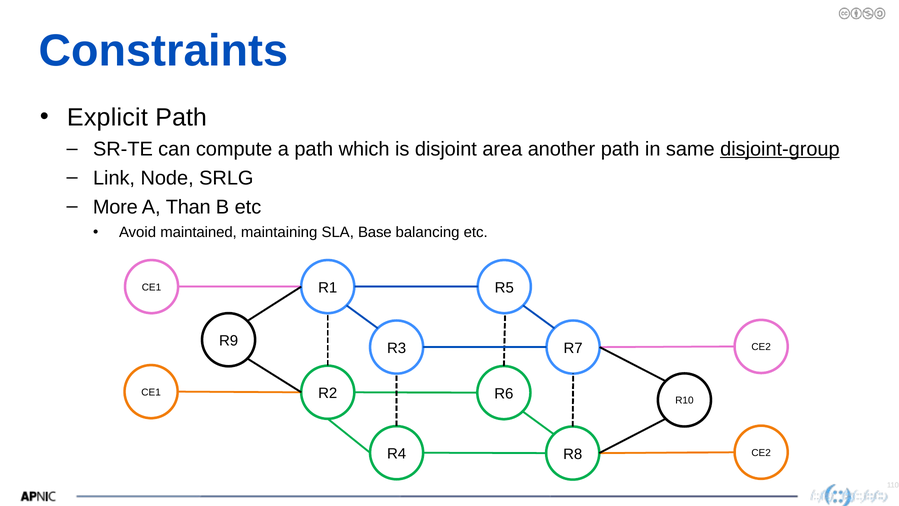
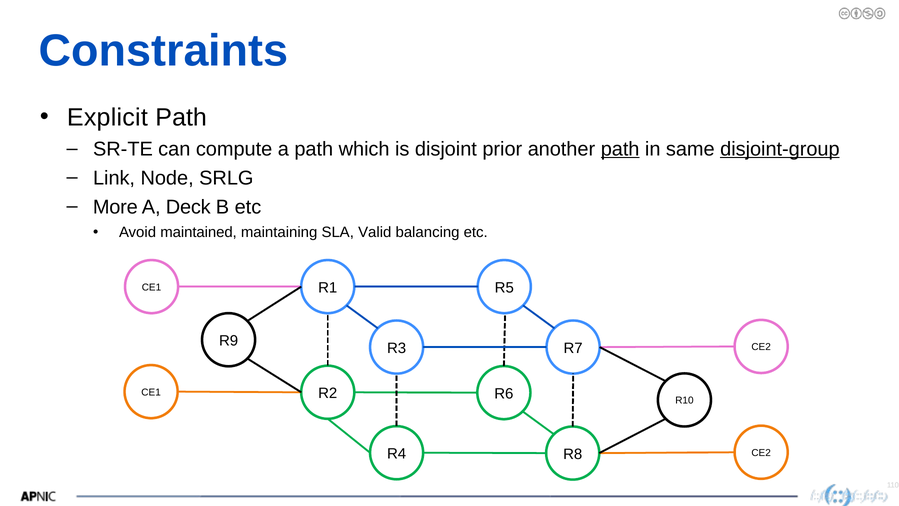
area: area -> prior
path at (620, 149) underline: none -> present
Than: Than -> Deck
Base: Base -> Valid
